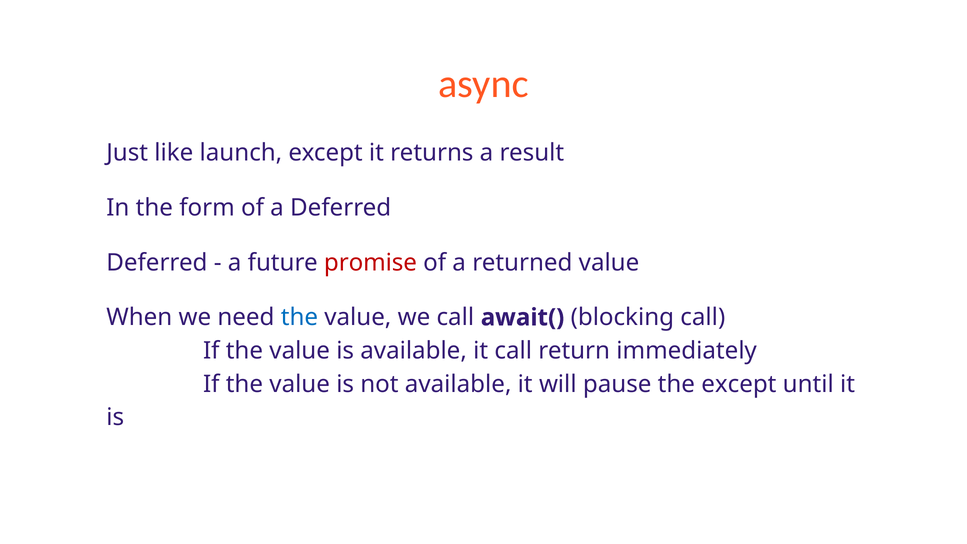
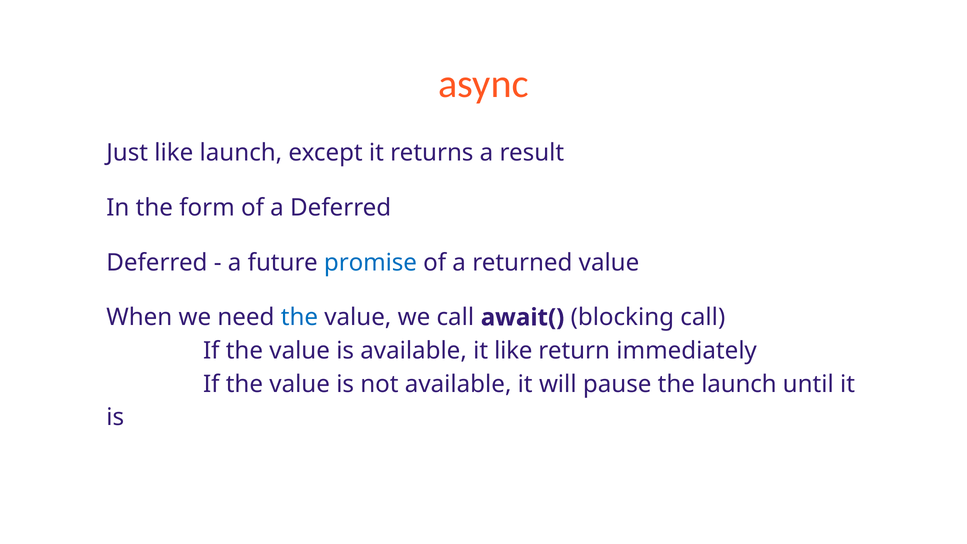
promise colour: red -> blue
it call: call -> like
the except: except -> launch
